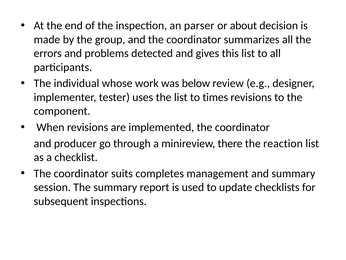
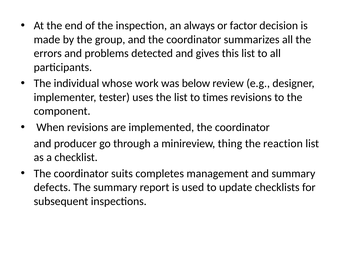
parser: parser -> always
about: about -> factor
there: there -> thing
session: session -> defects
